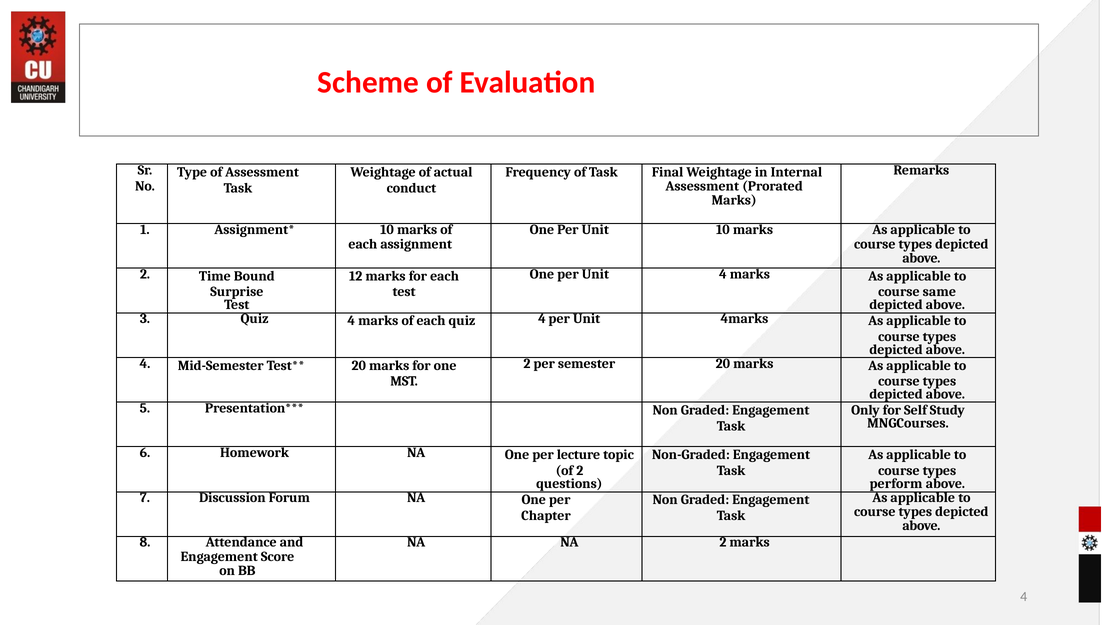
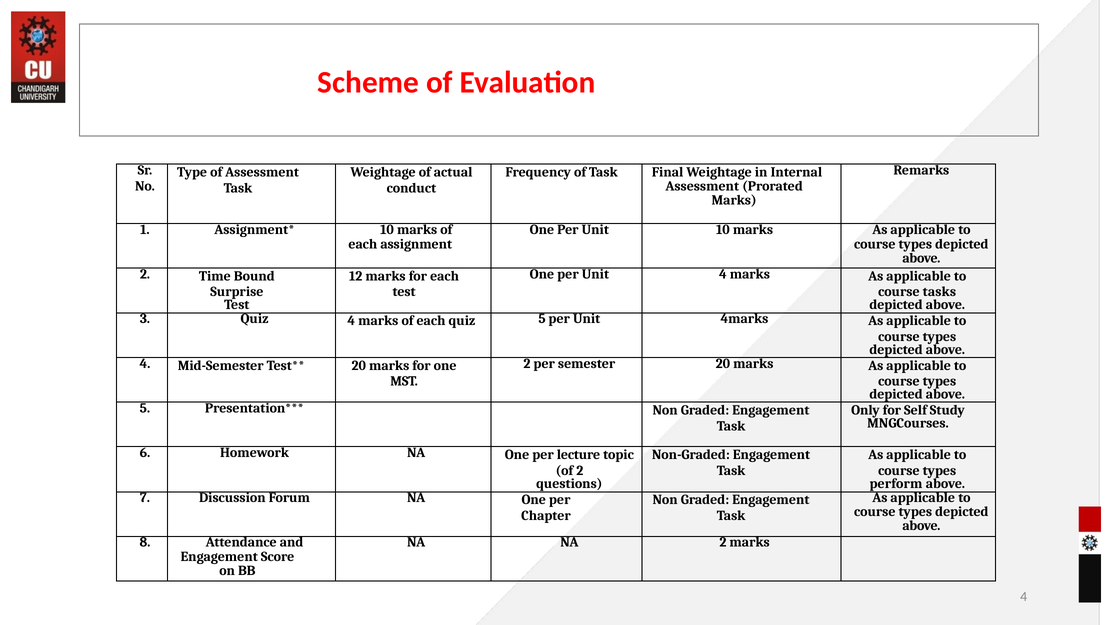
same: same -> tasks
each quiz 4: 4 -> 5
